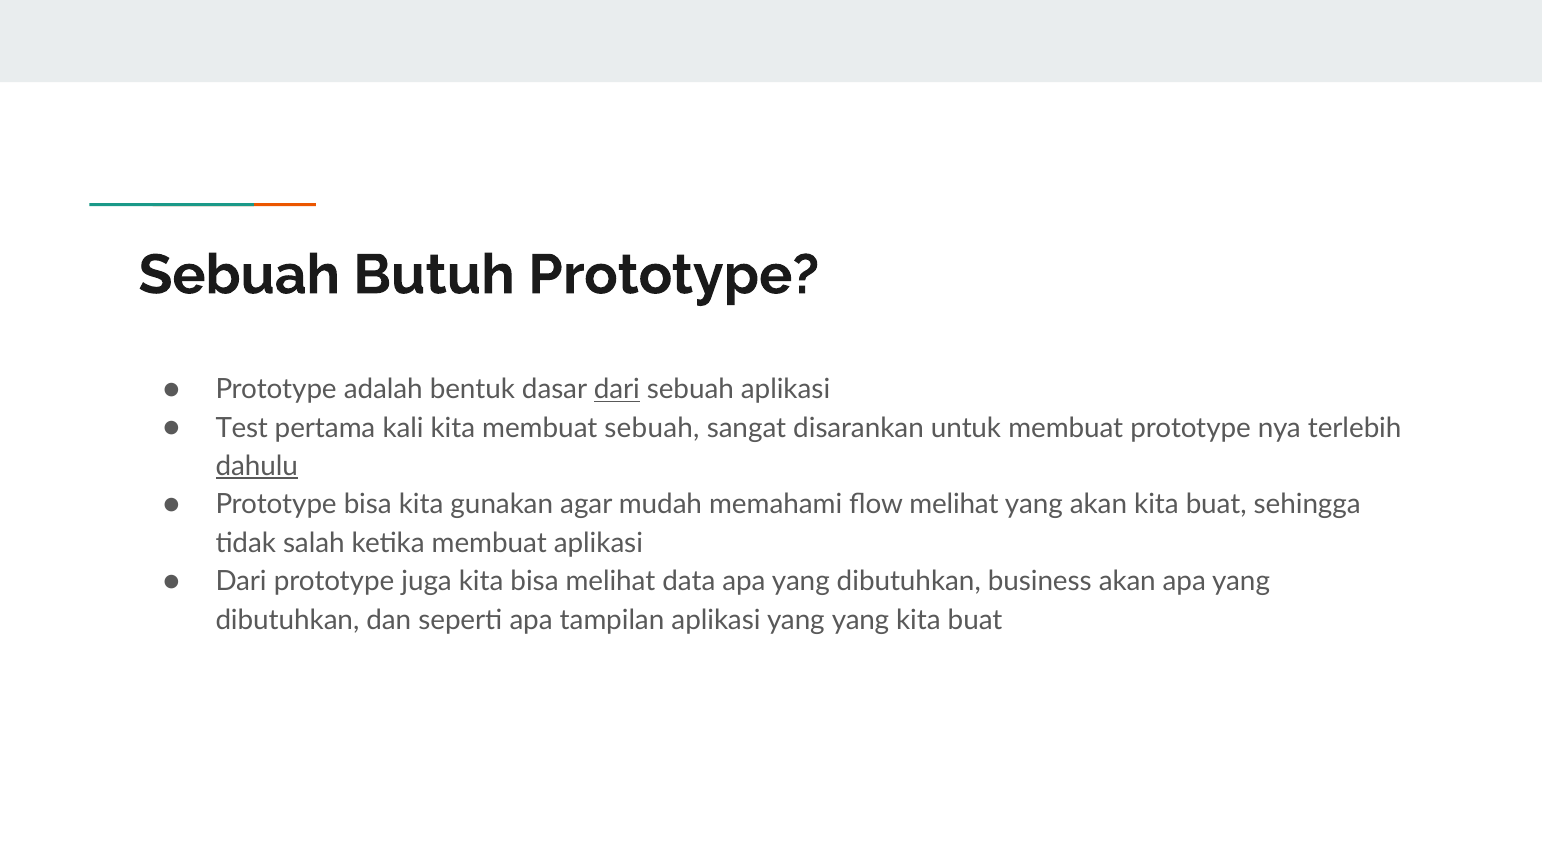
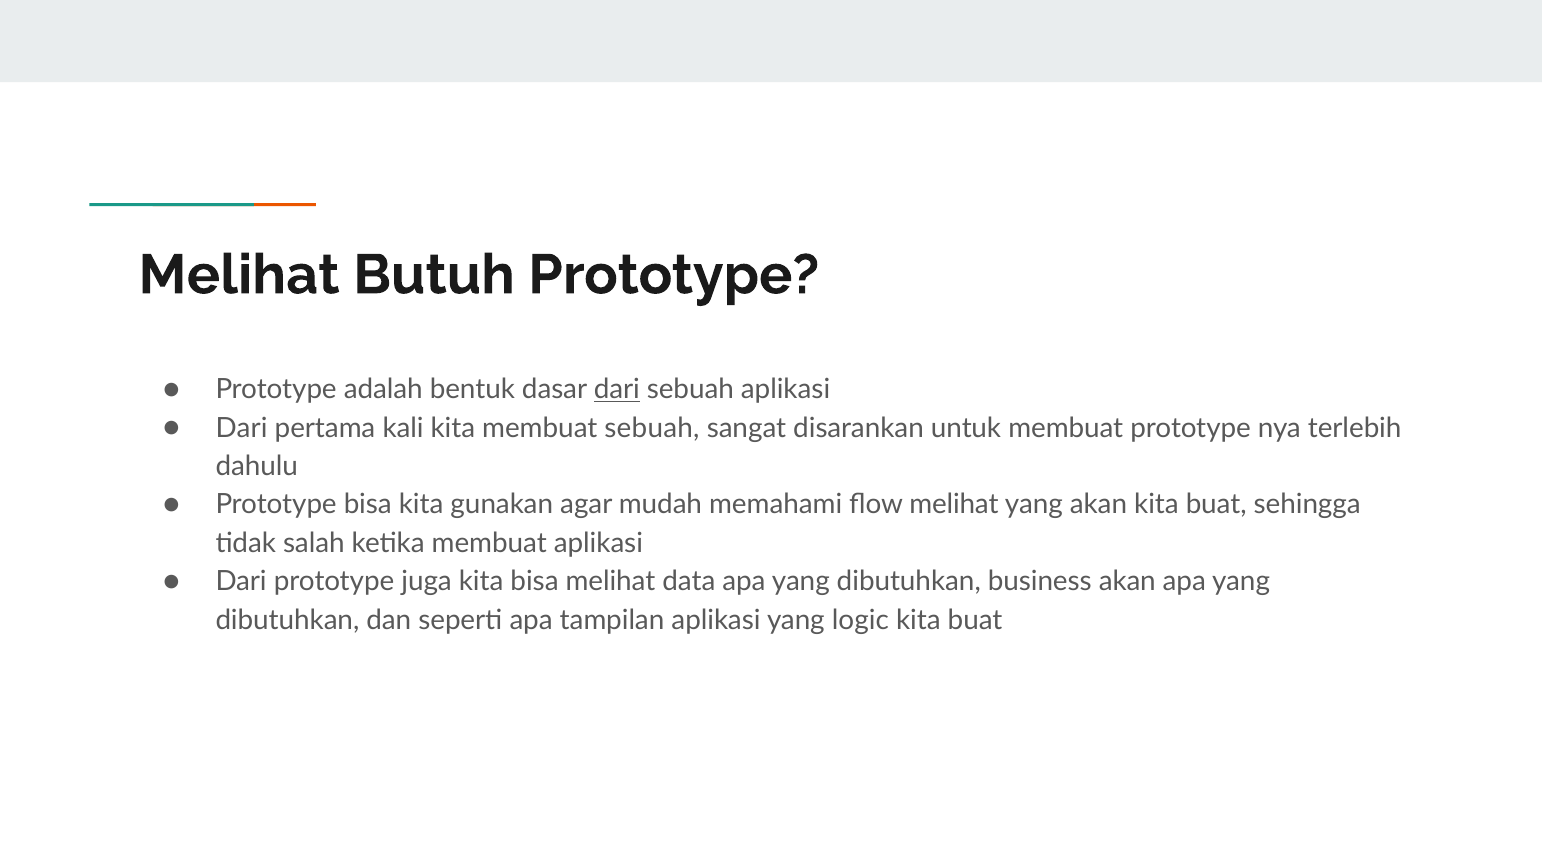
Sebuah at (239, 275): Sebuah -> Melihat
Test at (242, 428): Test -> Dari
dahulu underline: present -> none
yang yang: yang -> logic
